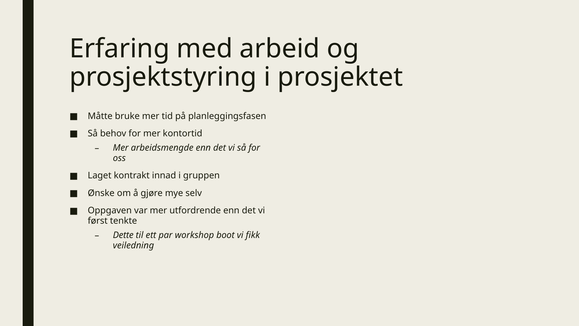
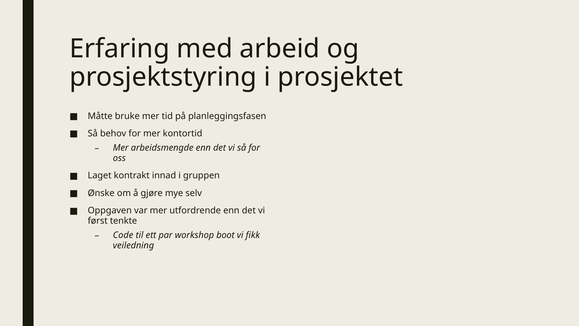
Dette: Dette -> Code
